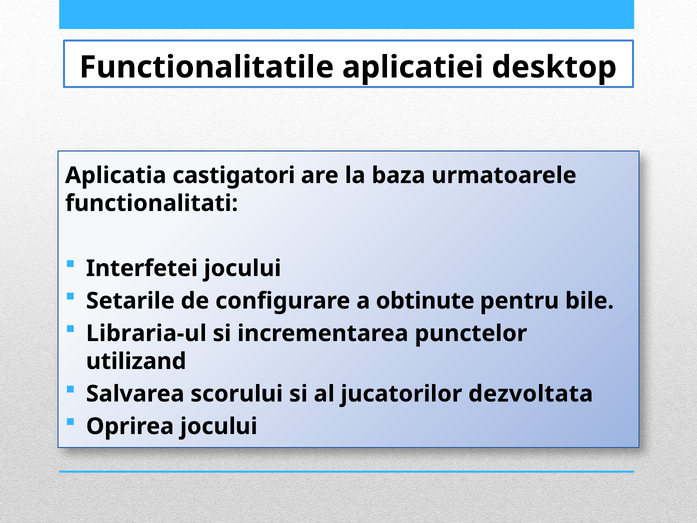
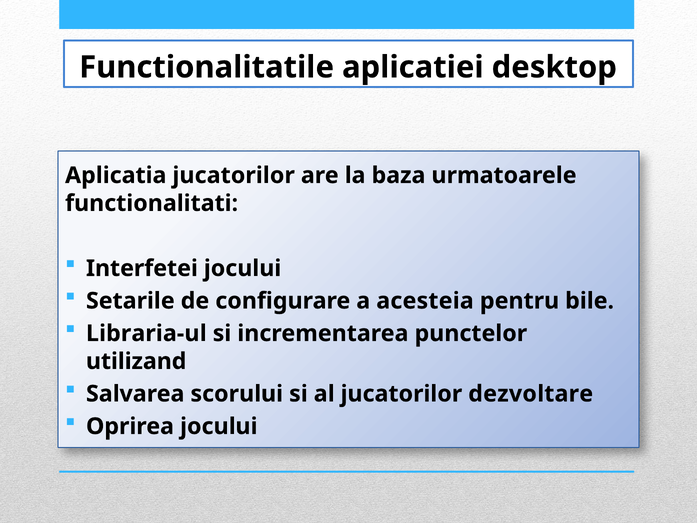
Aplicatia castigatori: castigatori -> jucatorilor
obtinute: obtinute -> acesteia
dezvoltata: dezvoltata -> dezvoltare
